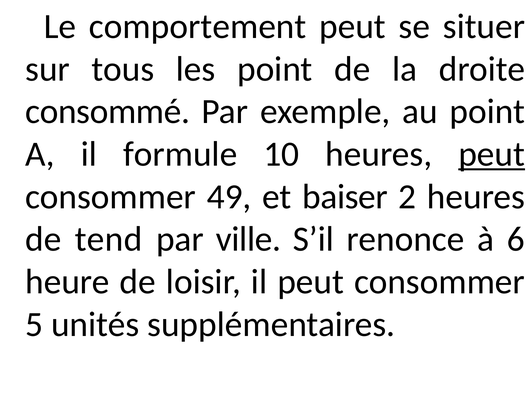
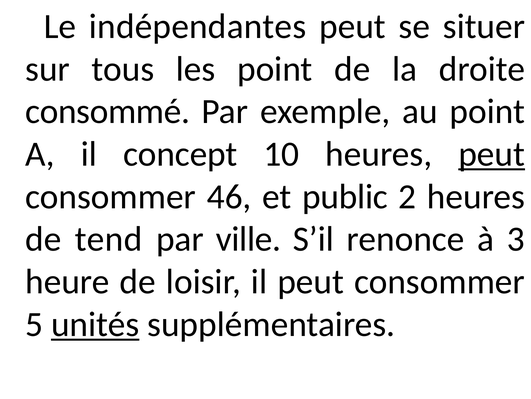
comportement: comportement -> indépendantes
formule: formule -> concept
49: 49 -> 46
baiser: baiser -> public
6: 6 -> 3
unités underline: none -> present
